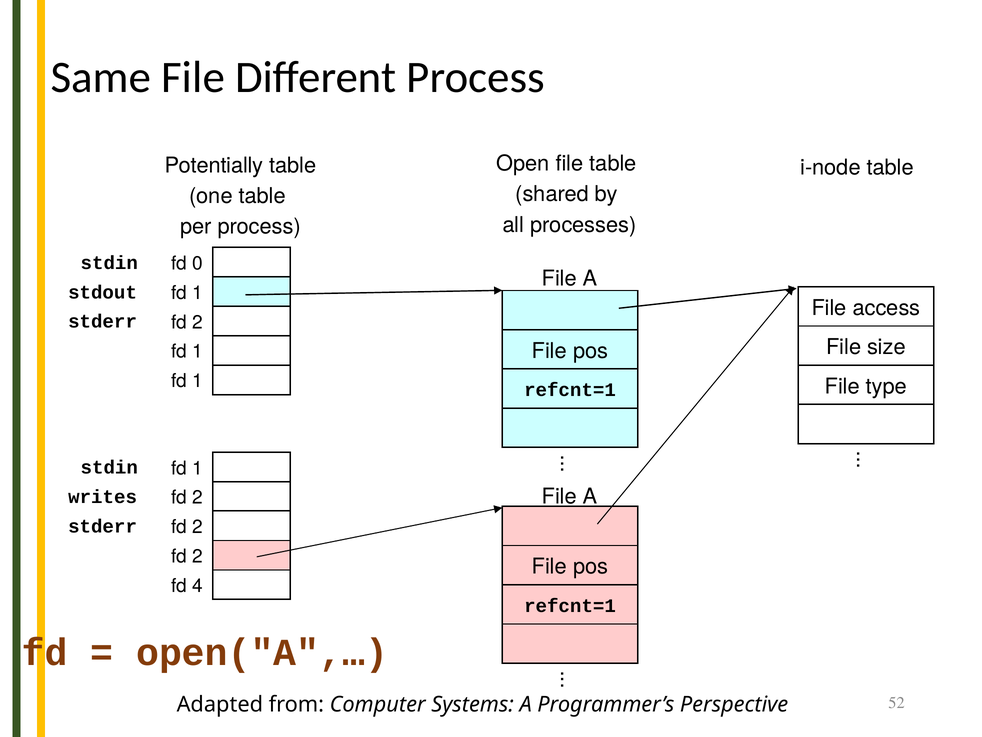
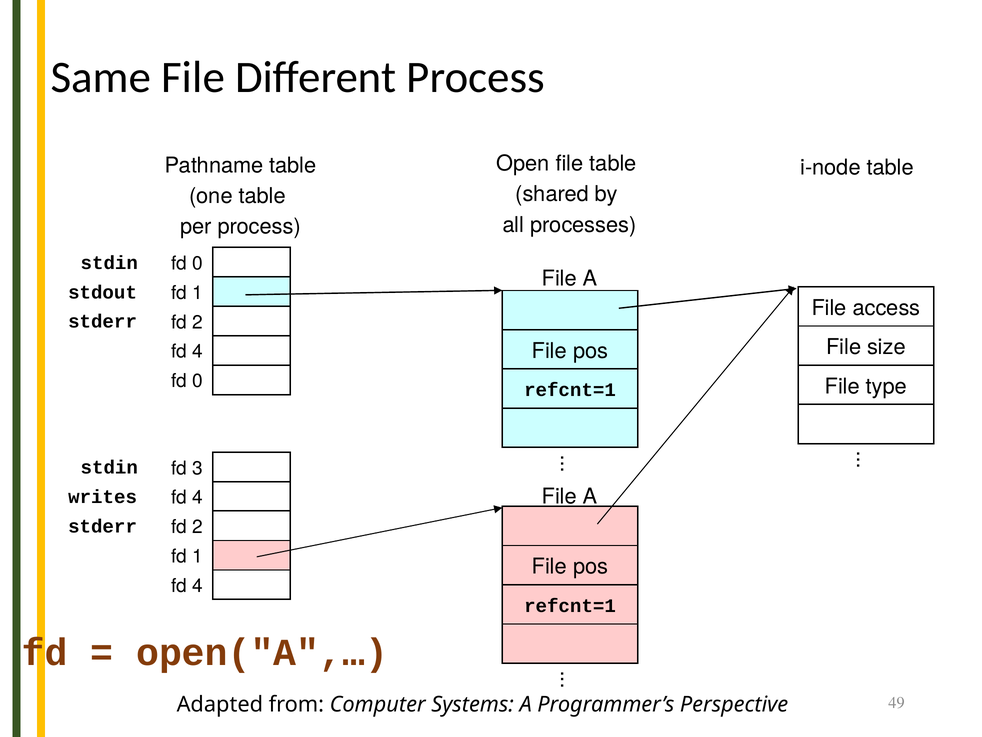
Potentially: Potentially -> Pathname
1 at (198, 351): 1 -> 4
1 at (198, 381): 1 -> 0
1 at (198, 468): 1 -> 3
2 at (198, 497): 2 -> 4
2 at (198, 556): 2 -> 1
52: 52 -> 49
